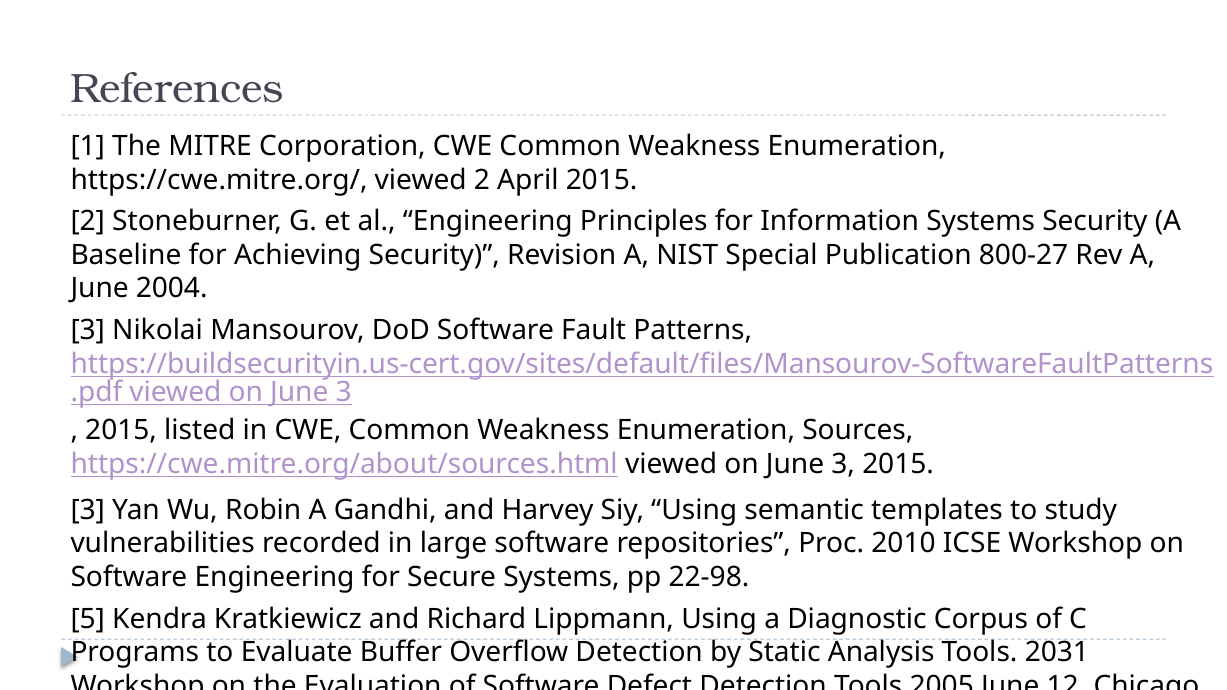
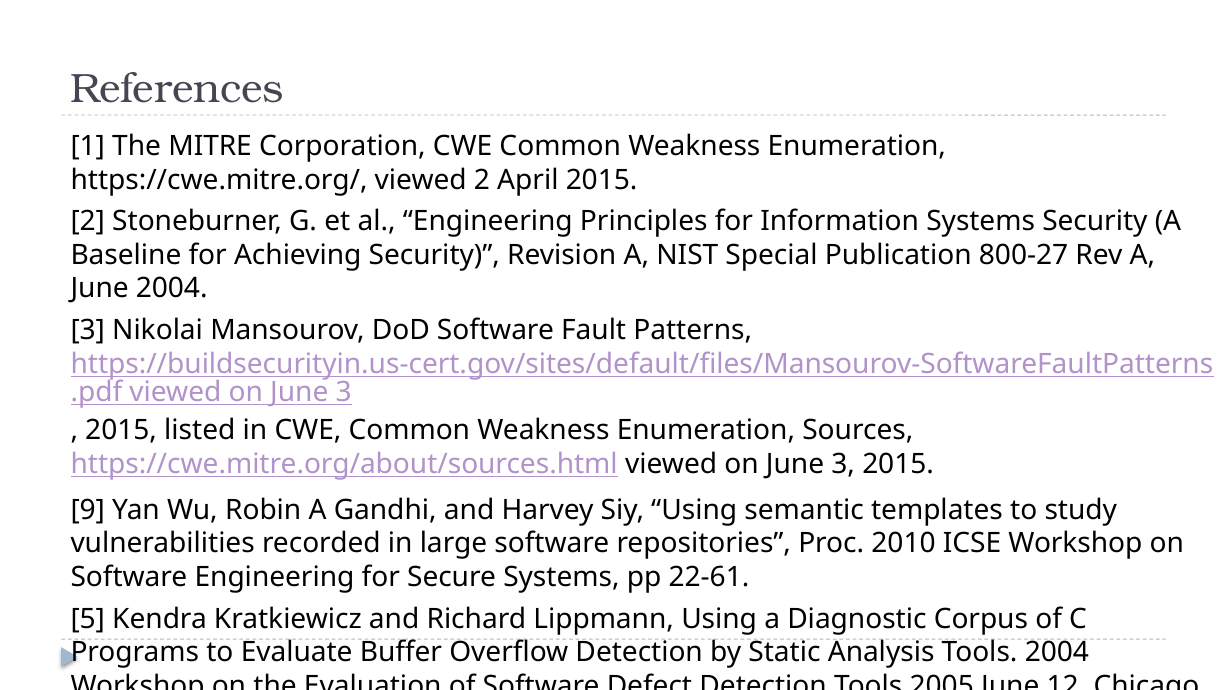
3 at (88, 510): 3 -> 9
22-98: 22-98 -> 22-61
Tools 2031: 2031 -> 2004
